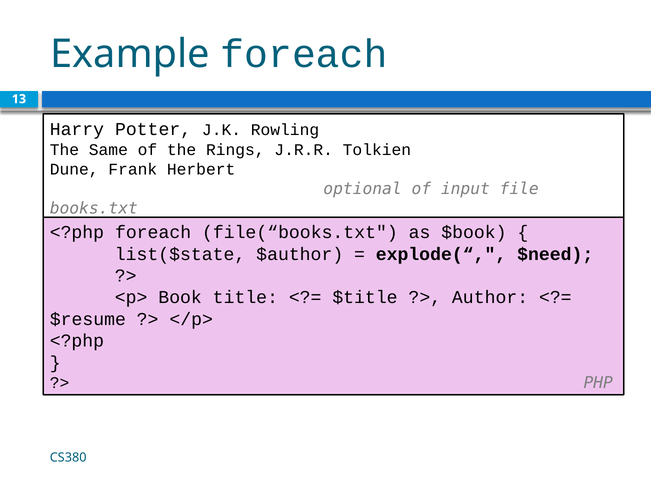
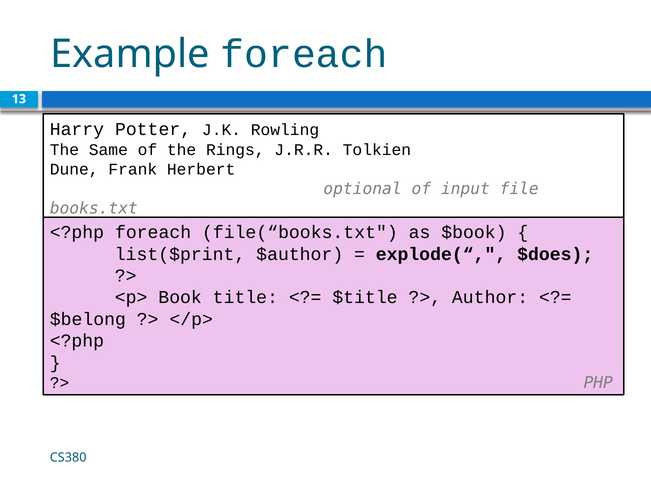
list($state: list($state -> list($print
$need: $need -> $does
$resume: $resume -> $belong
